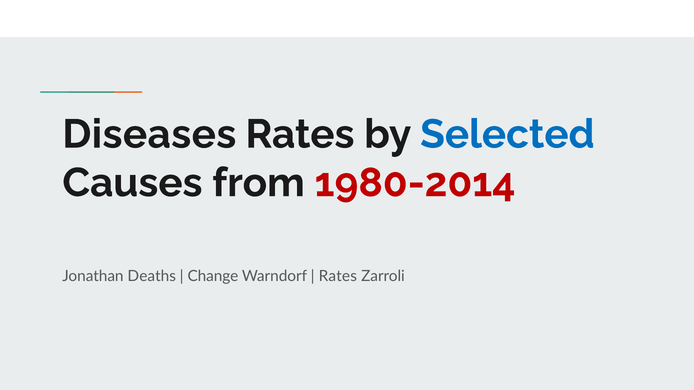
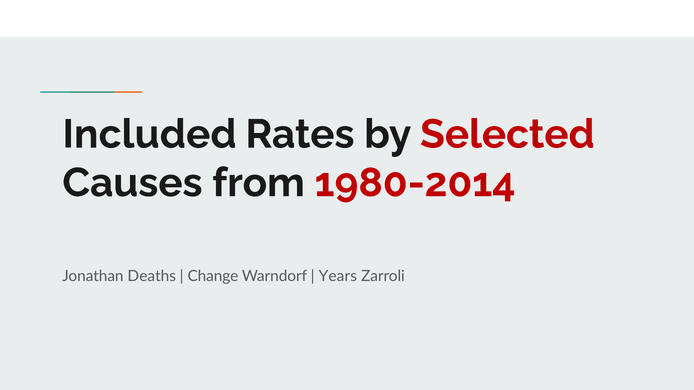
Diseases: Diseases -> Included
Selected colour: blue -> red
Rates at (338, 277): Rates -> Years
